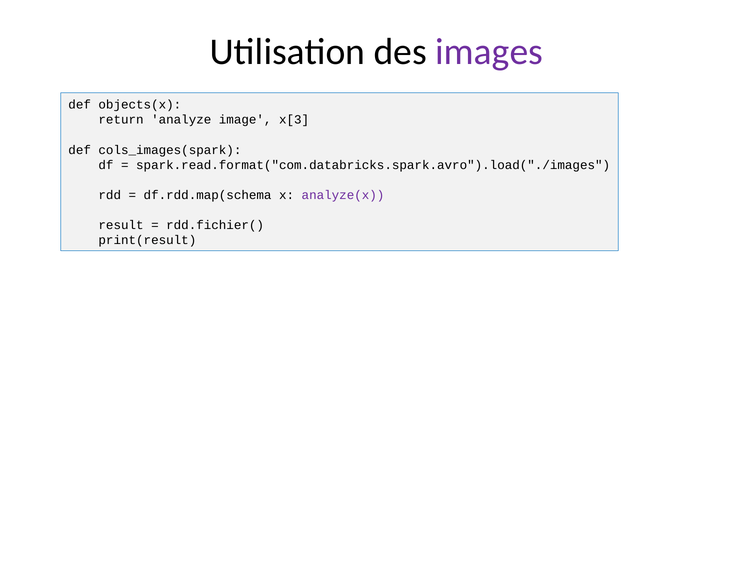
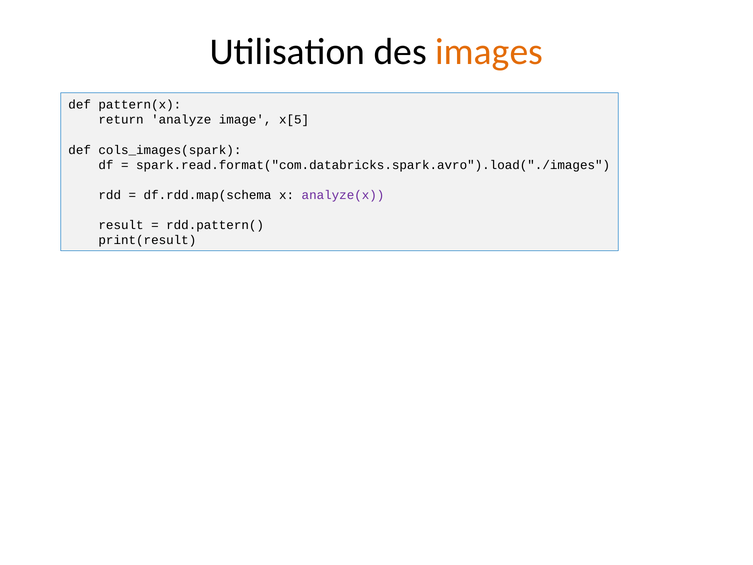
images colour: purple -> orange
objects(x: objects(x -> pattern(x
x[3: x[3 -> x[5
rdd.fichier(: rdd.fichier( -> rdd.pattern(
